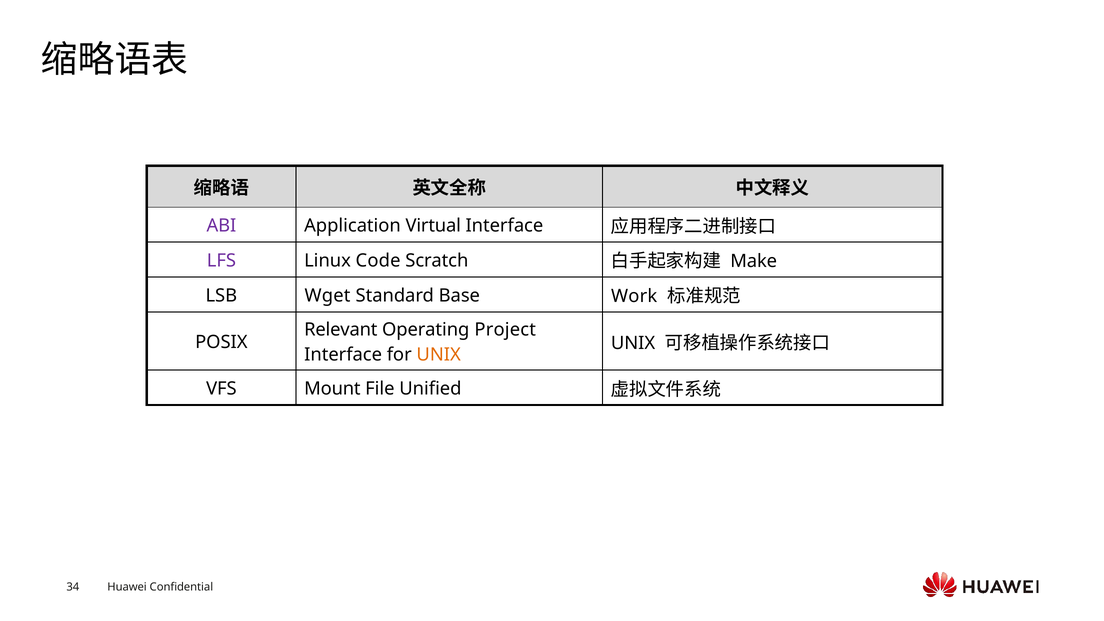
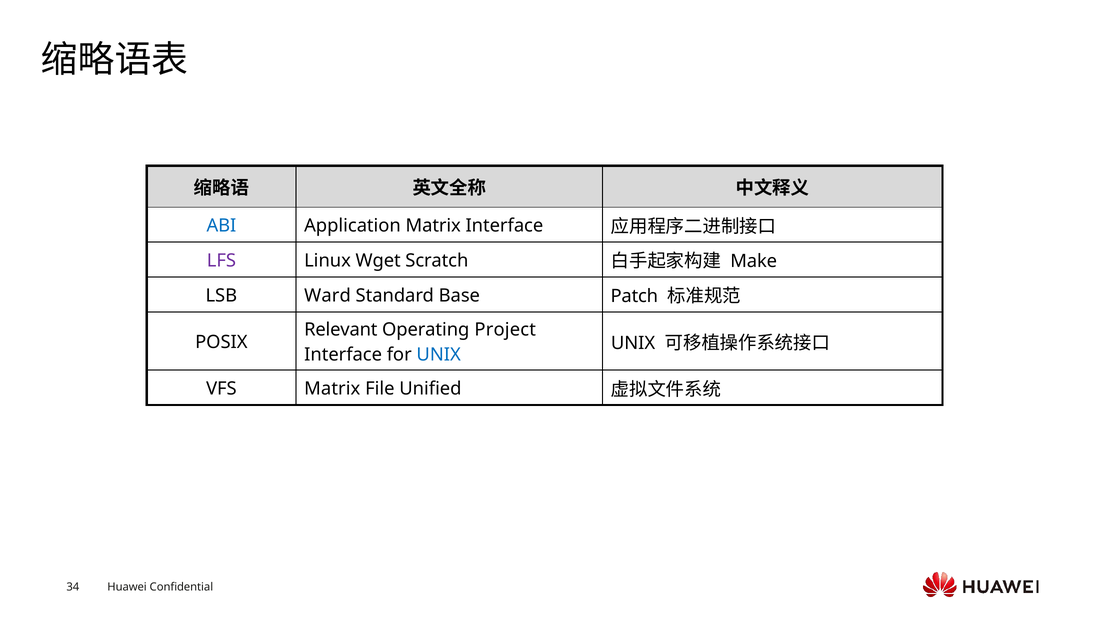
ABI colour: purple -> blue
Application Virtual: Virtual -> Matrix
Code: Code -> Wget
Wget: Wget -> Ward
Work: Work -> Patch
UNIX at (439, 355) colour: orange -> blue
VFS Mount: Mount -> Matrix
